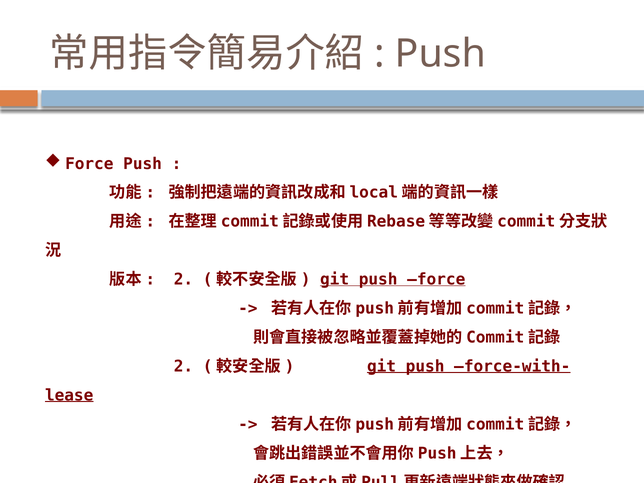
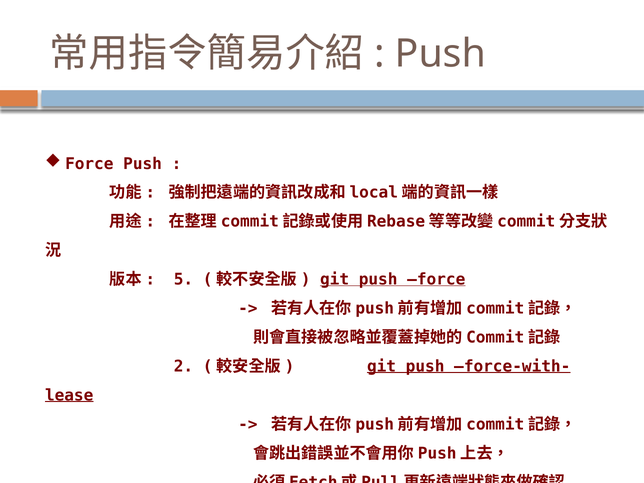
2 at (183, 280): 2 -> 5
